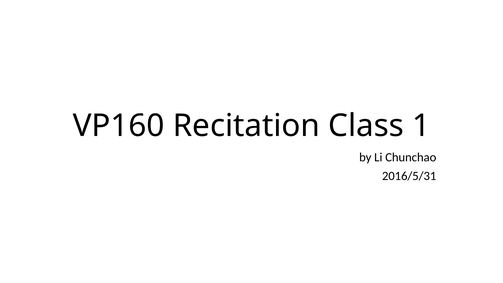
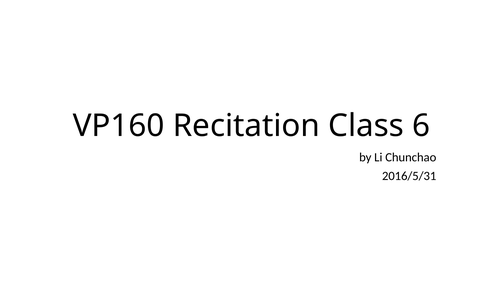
1: 1 -> 6
